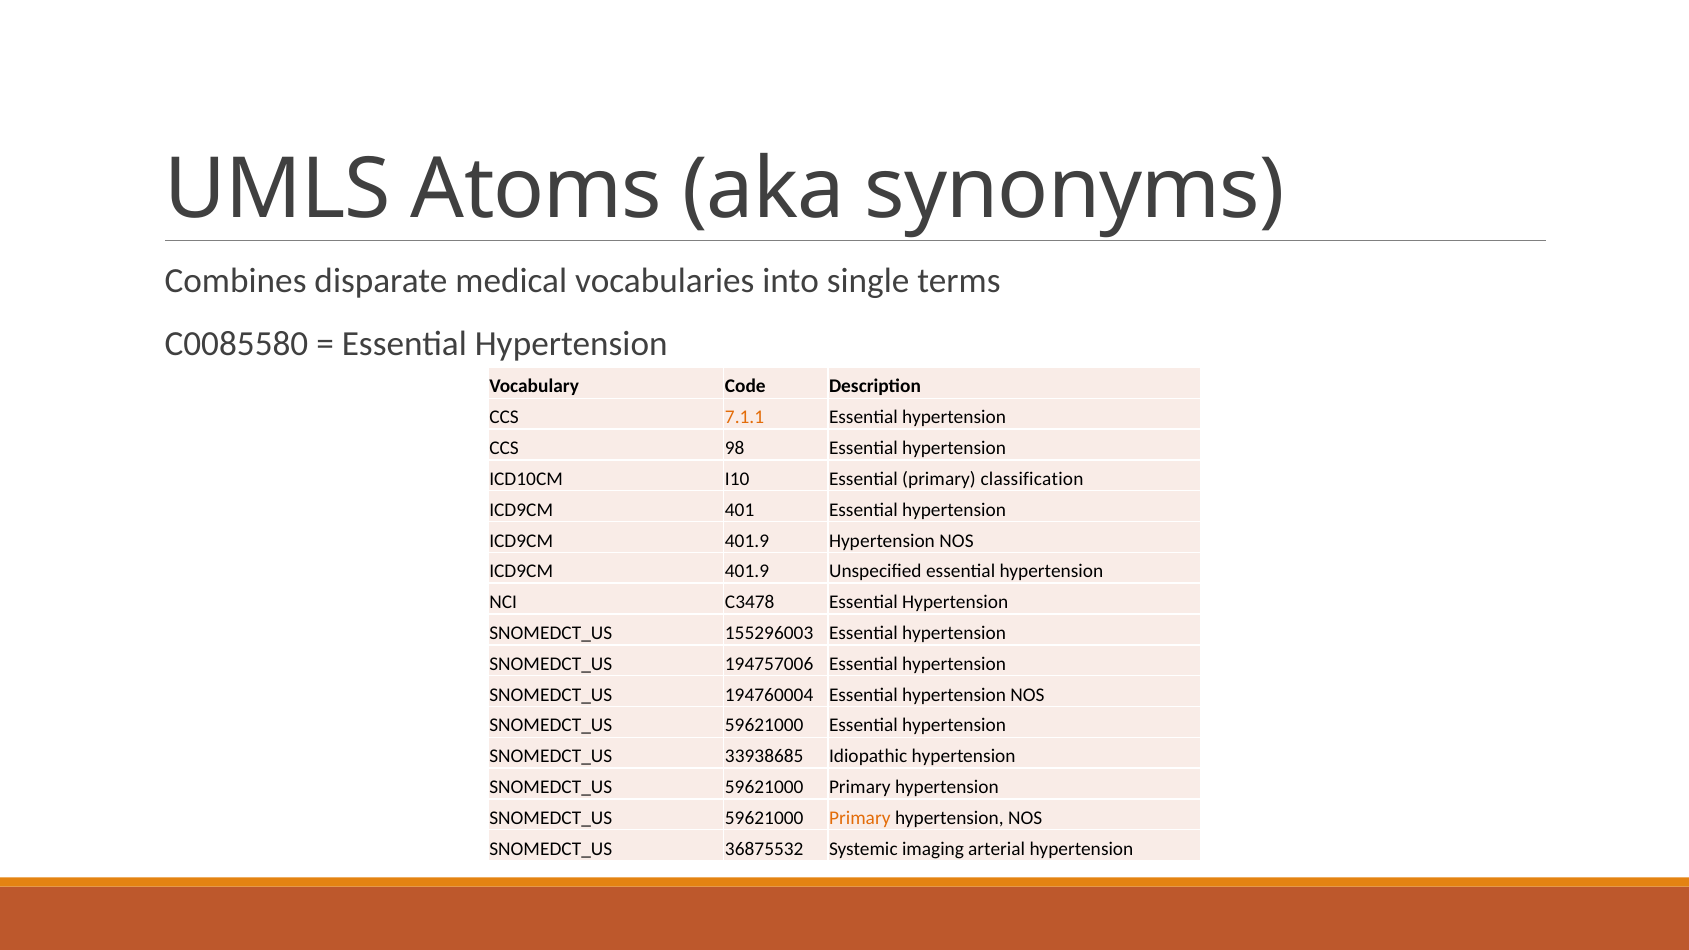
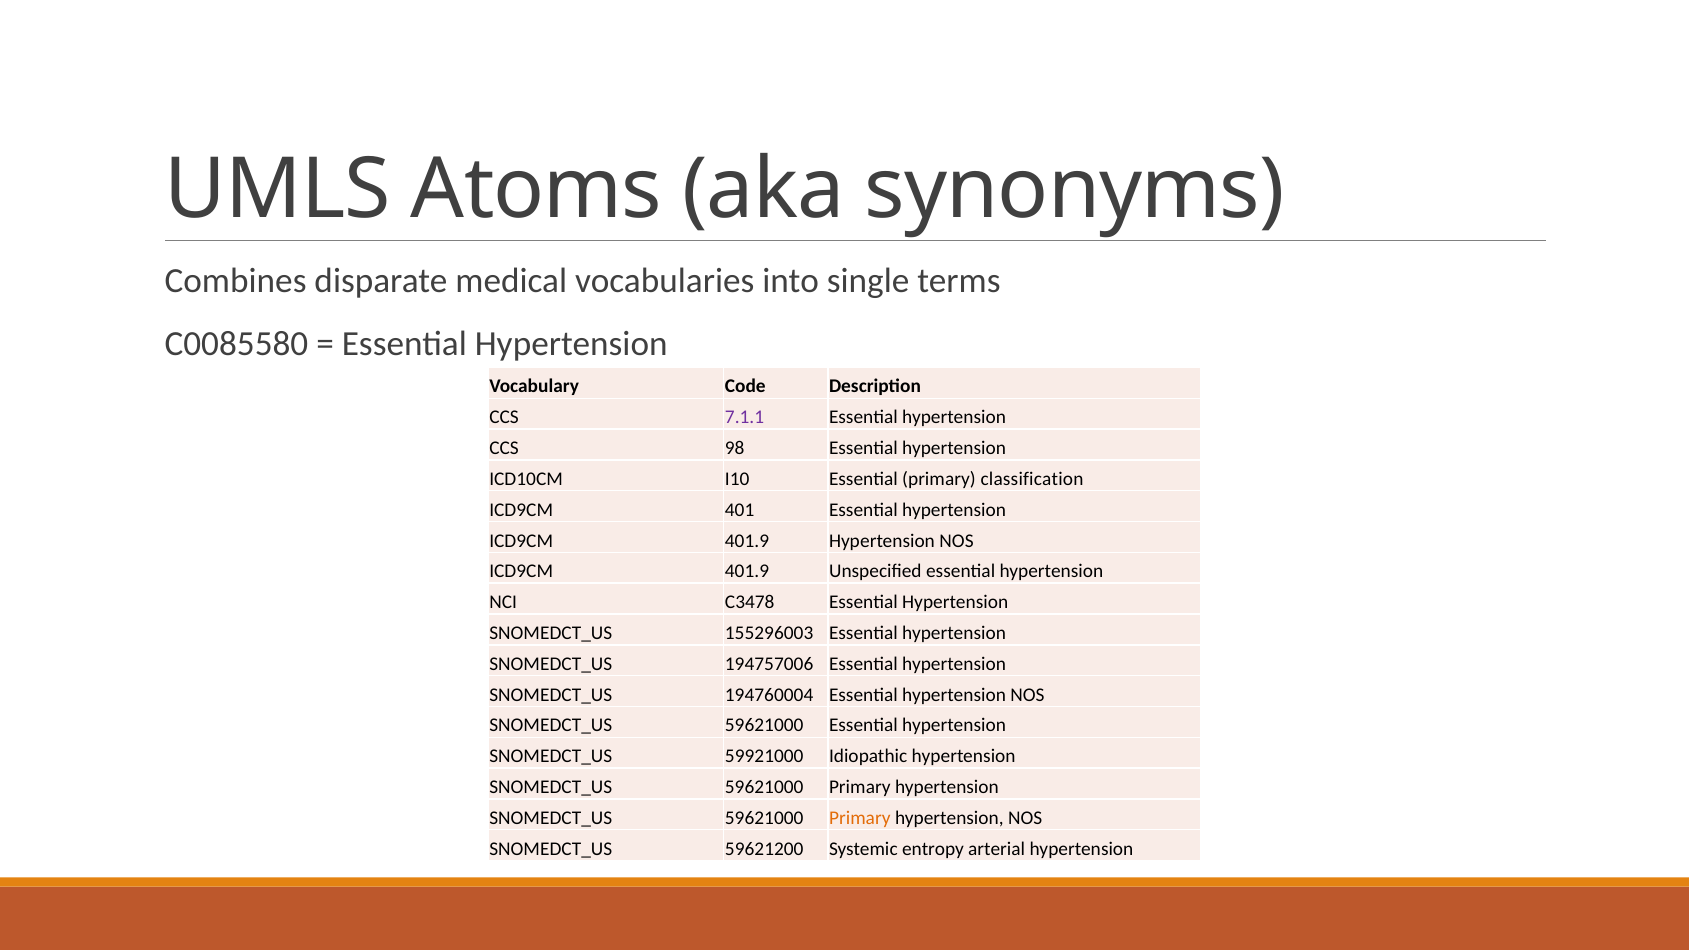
7.1.1 colour: orange -> purple
33938685: 33938685 -> 59921000
36875532: 36875532 -> 59621200
imaging: imaging -> entropy
